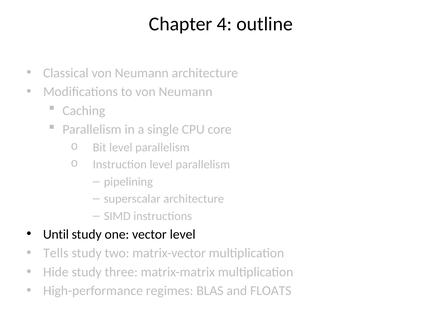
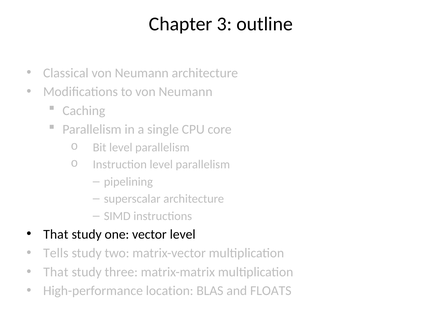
4: 4 -> 3
Until at (56, 235): Until -> That
Hide at (56, 272): Hide -> That
regimes: regimes -> location
